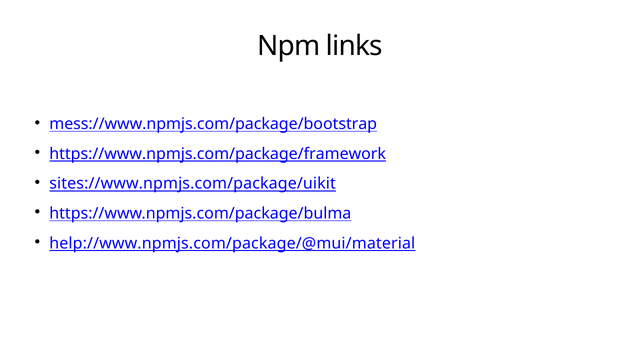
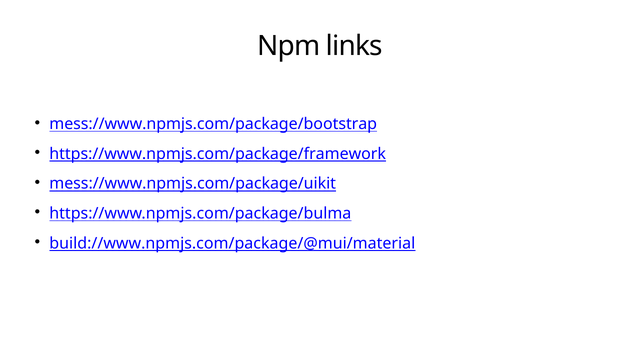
sites://www.npmjs.com/package/uikit: sites://www.npmjs.com/package/uikit -> mess://www.npmjs.com/package/uikit
help://www.npmjs.com/package/@mui/material: help://www.npmjs.com/package/@mui/material -> build://www.npmjs.com/package/@mui/material
